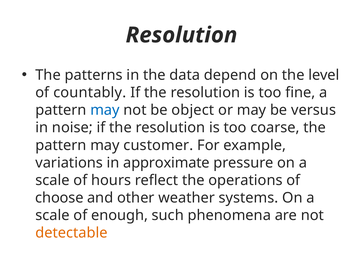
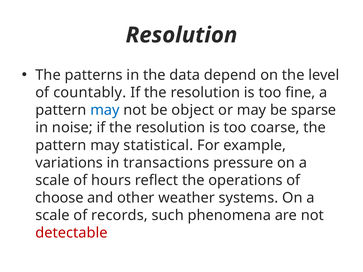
versus: versus -> sparse
customer: customer -> statistical
approximate: approximate -> transactions
enough: enough -> records
detectable colour: orange -> red
